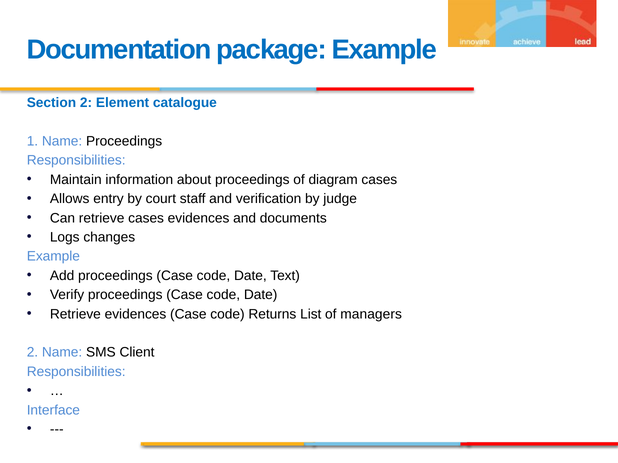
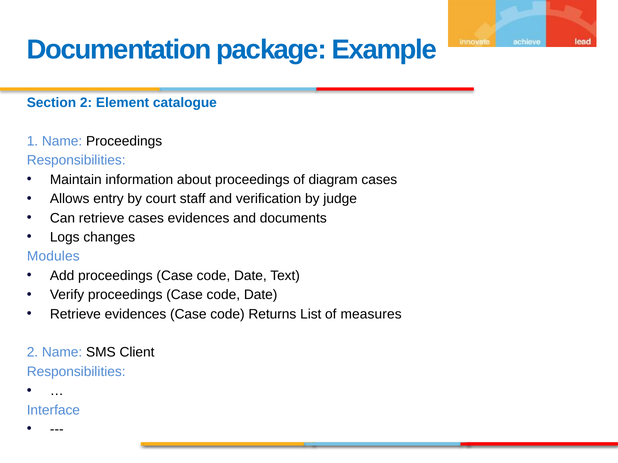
Example at (53, 257): Example -> Modules
managers: managers -> measures
